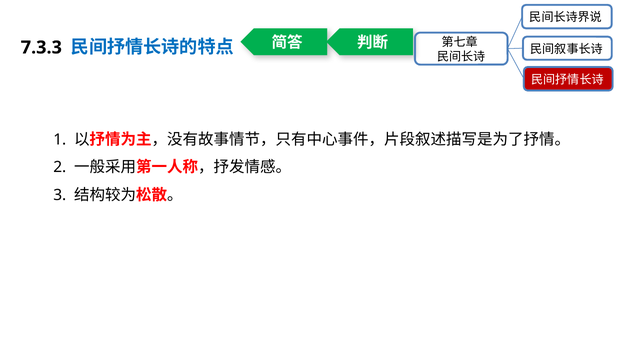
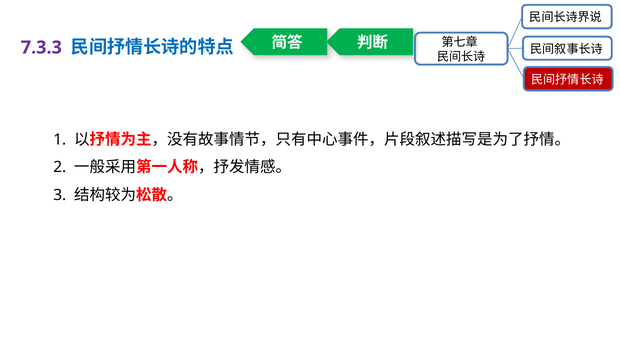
7.3.3 colour: black -> purple
